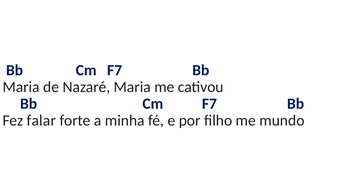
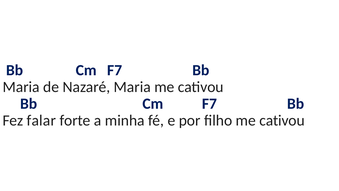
filho me mundo: mundo -> cativou
